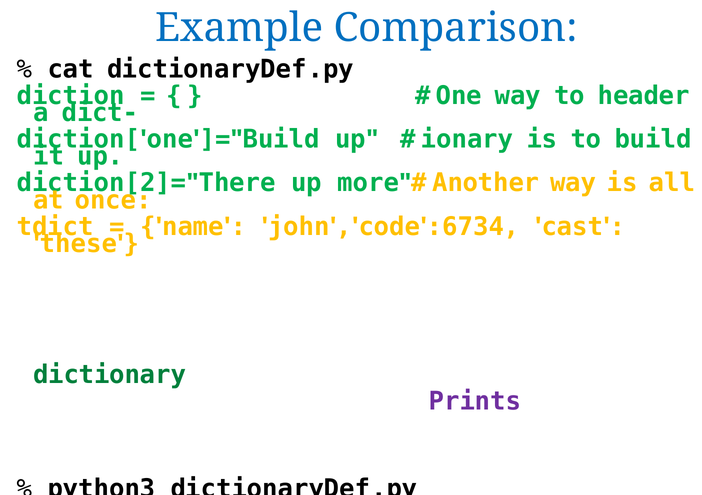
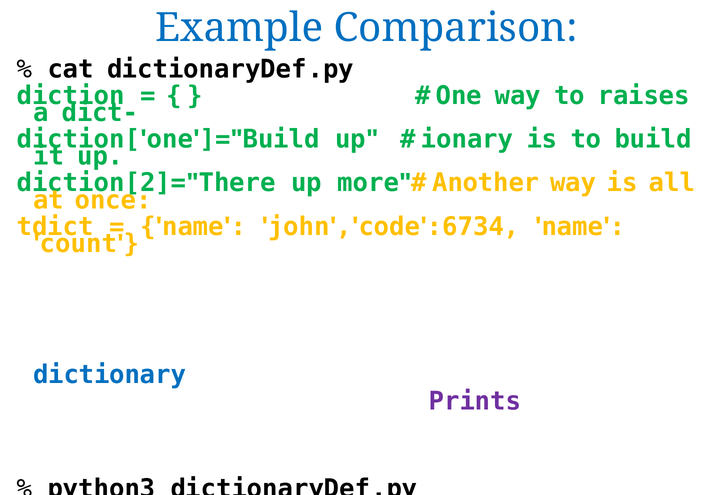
header: header -> raises
cast at (572, 226): cast -> name
these: these -> count
dictionary colour: green -> blue
